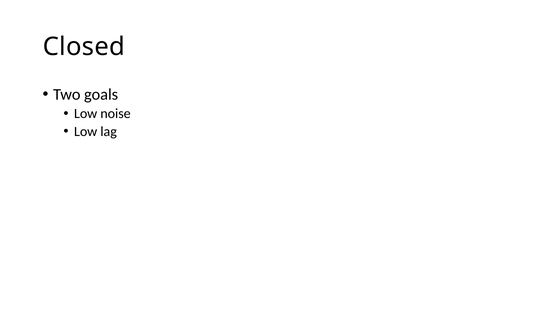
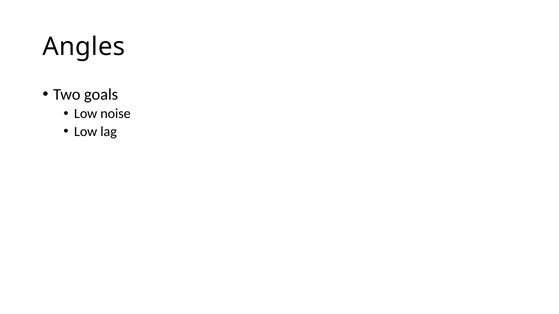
Closed: Closed -> Angles
